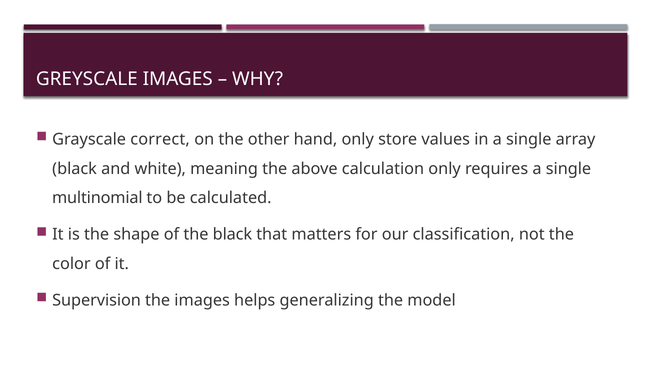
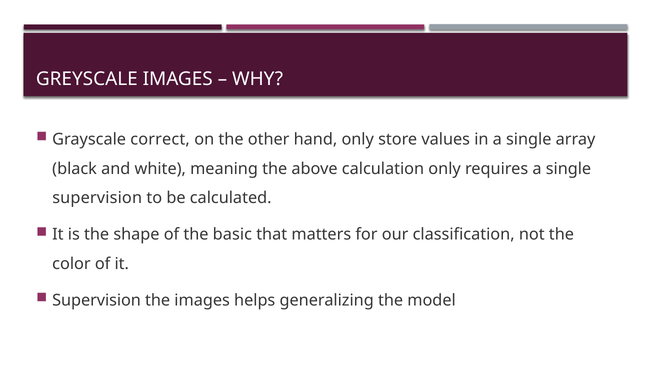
multinomial at (97, 198): multinomial -> supervision
the black: black -> basic
